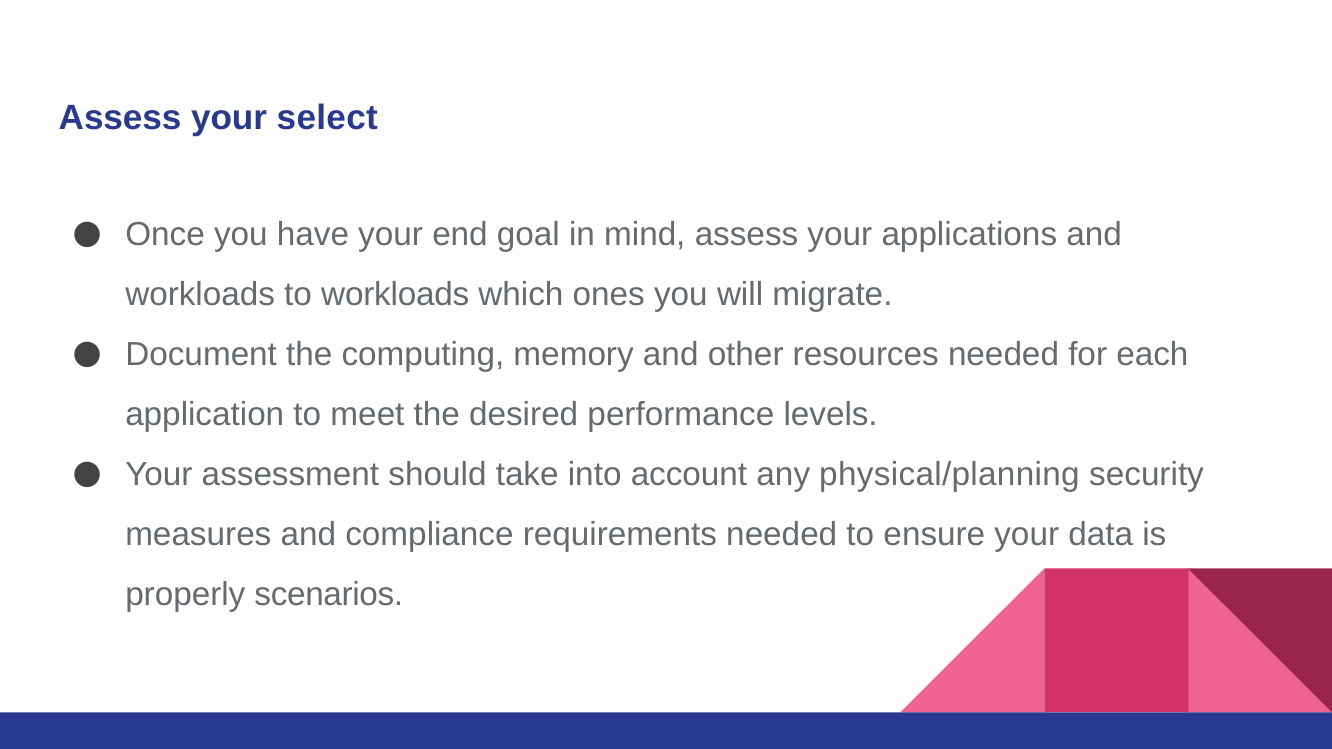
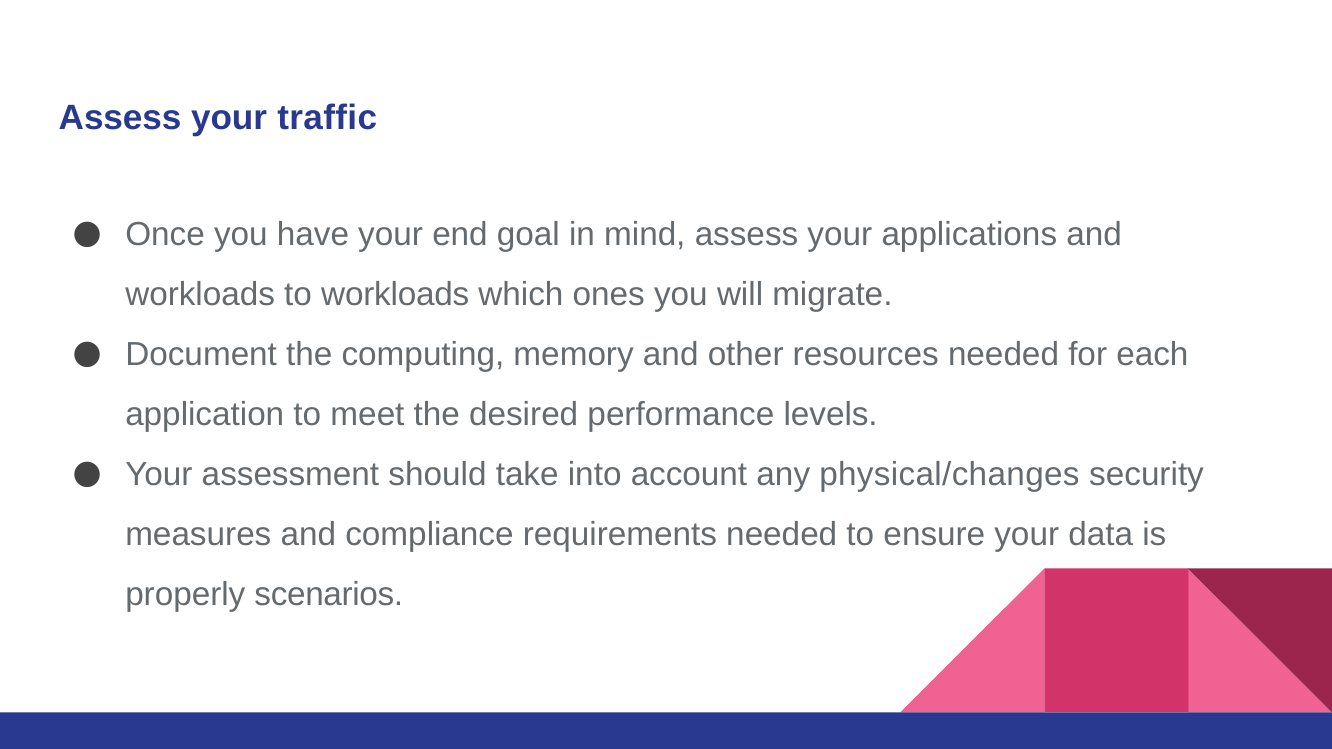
select: select -> traffic
physical/planning: physical/planning -> physical/changes
